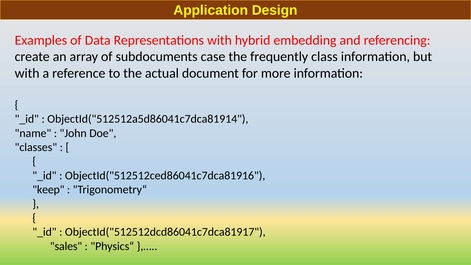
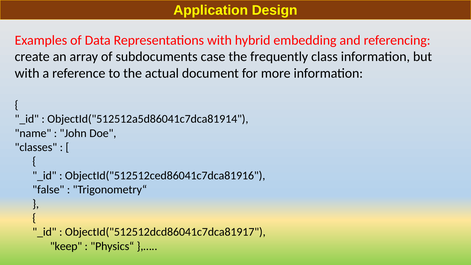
keep: keep -> false
sales: sales -> keep
